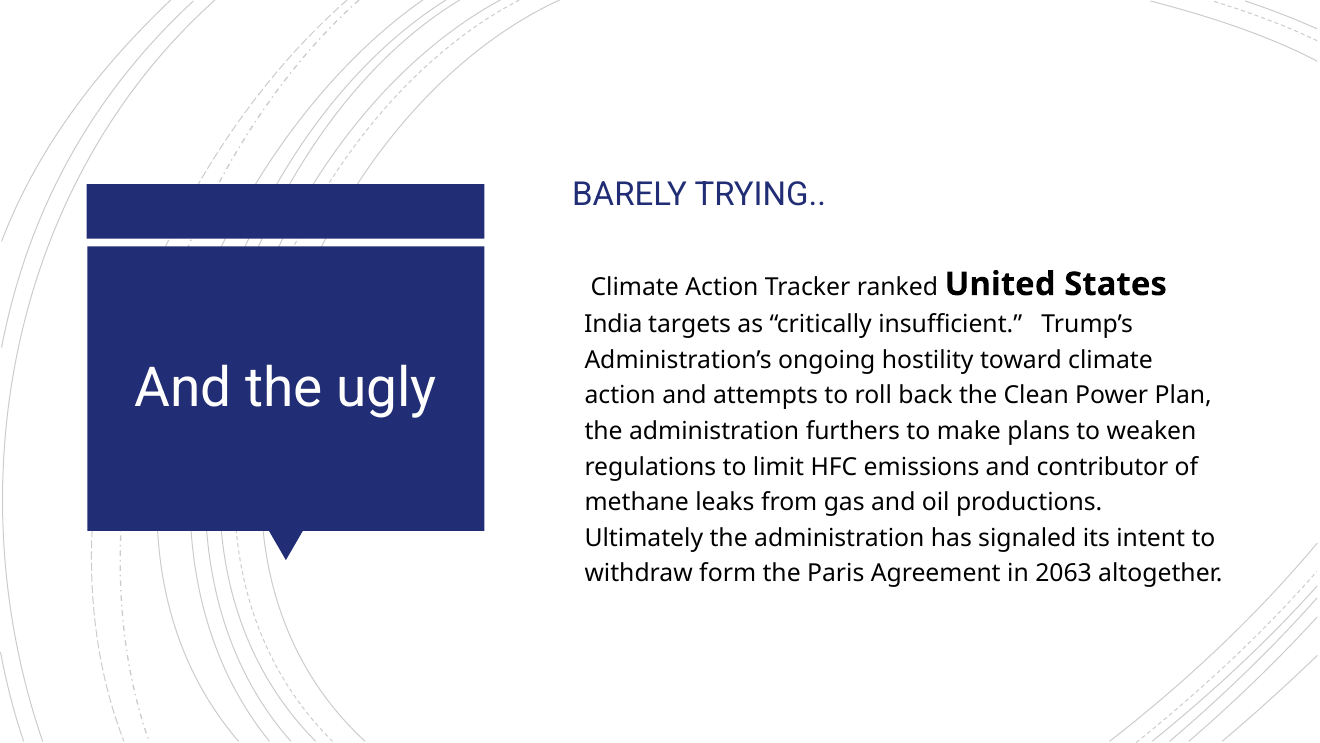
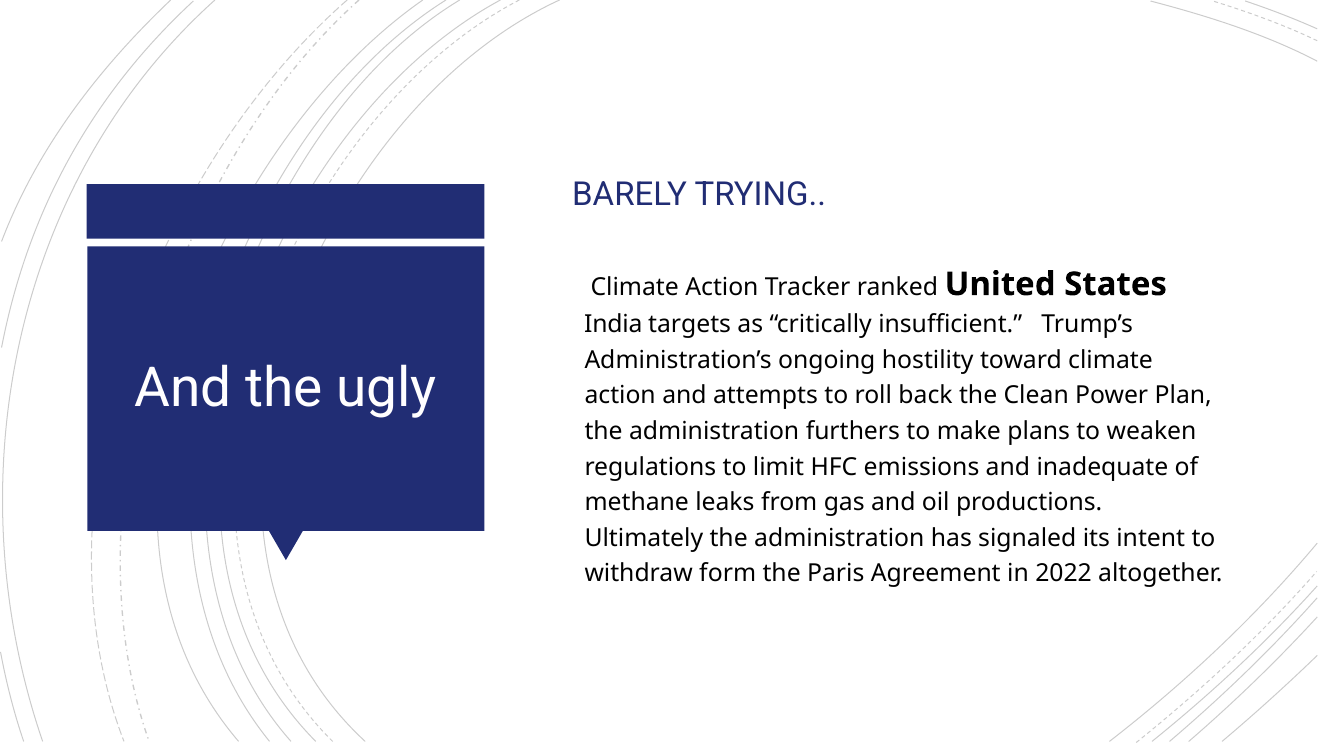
contributor: contributor -> inadequate
2063: 2063 -> 2022
